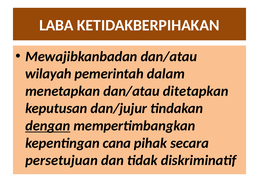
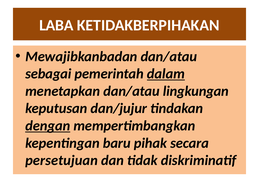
wilayah: wilayah -> sebagai
dalam underline: none -> present
ditetapkan: ditetapkan -> lingkungan
cana: cana -> baru
